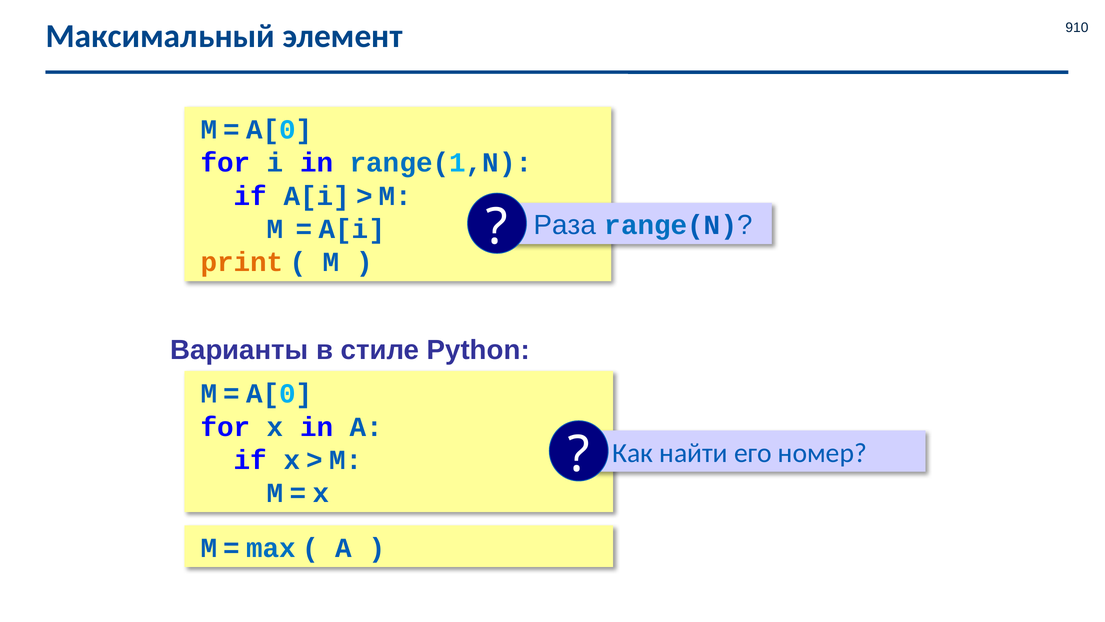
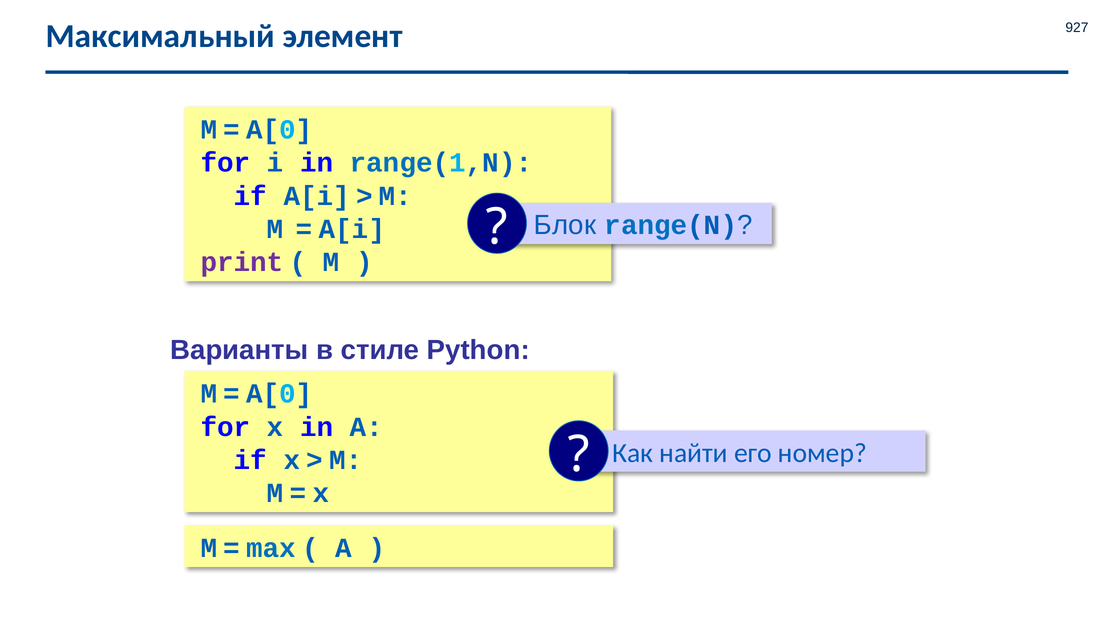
910: 910 -> 927
Раза: Раза -> Блок
print colour: orange -> purple
